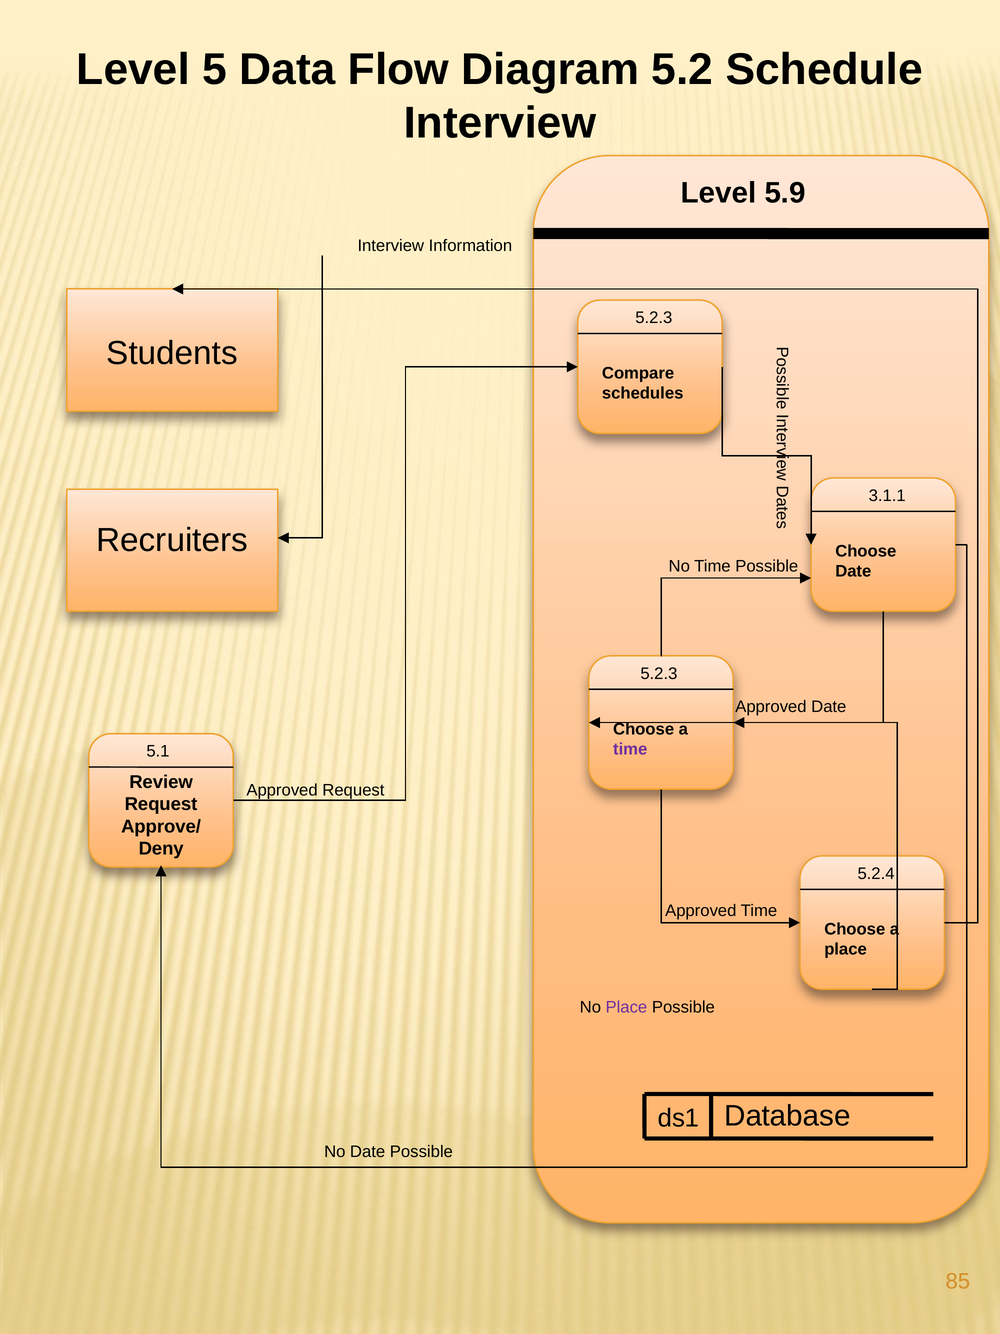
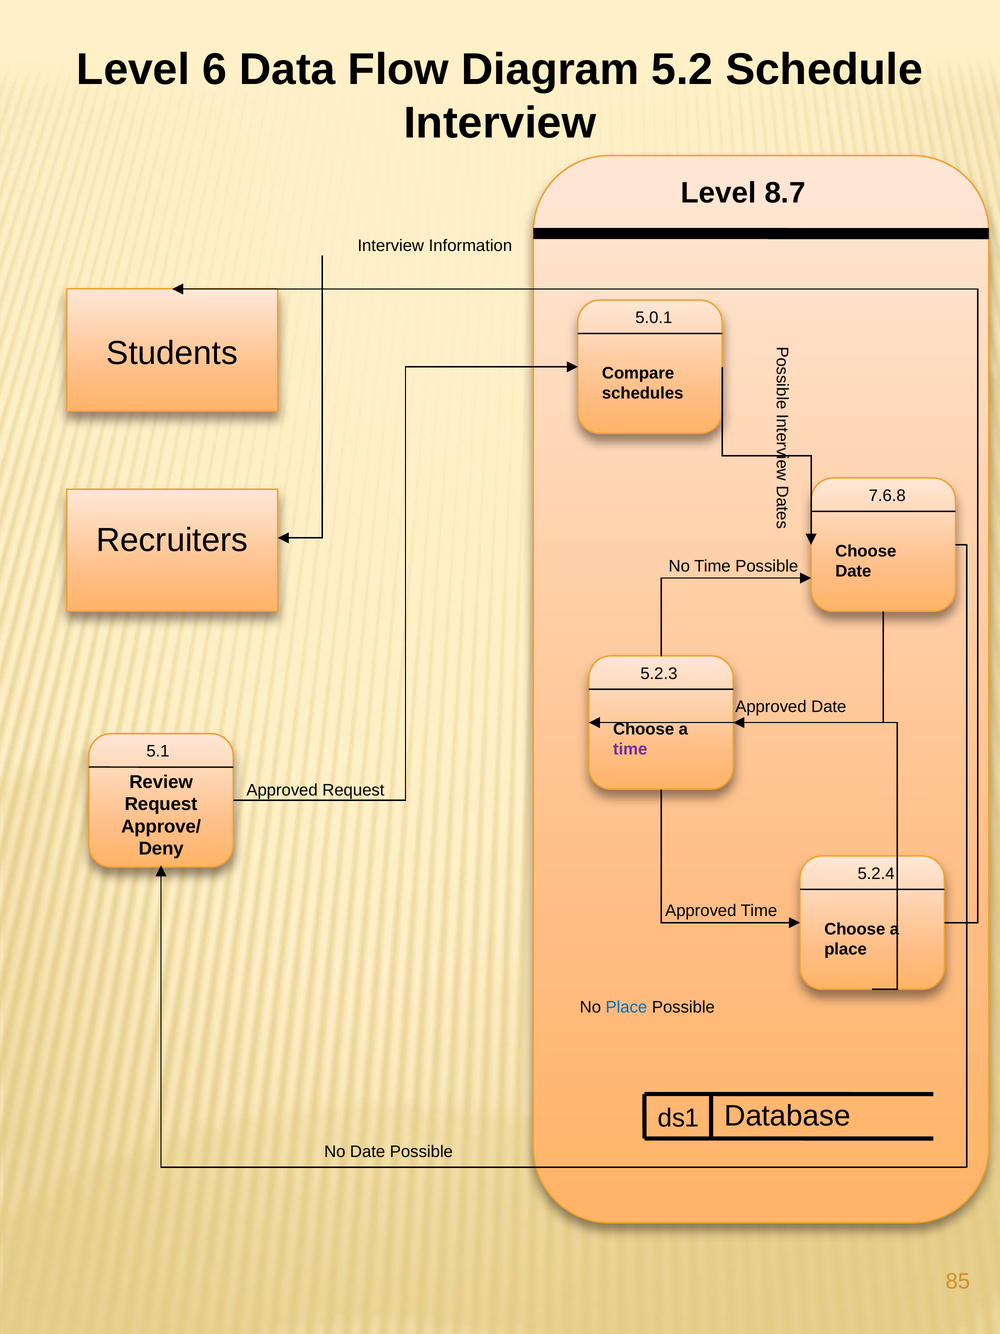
5: 5 -> 6
5.9: 5.9 -> 8.7
5.2.3 at (654, 318): 5.2.3 -> 5.0.1
3.1.1: 3.1.1 -> 7.6.8
Place at (626, 1007) colour: purple -> blue
